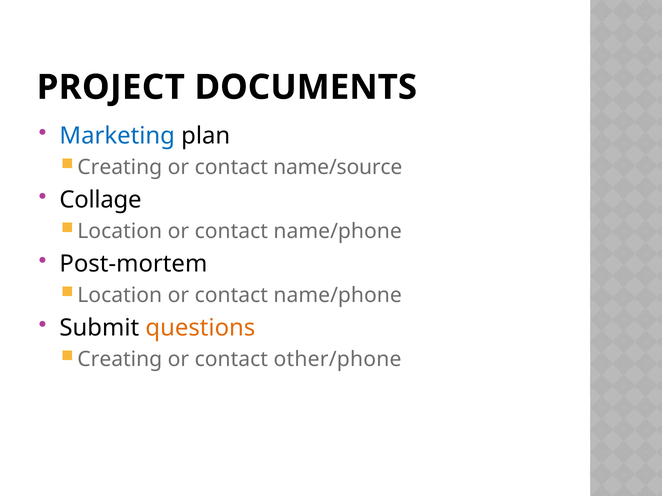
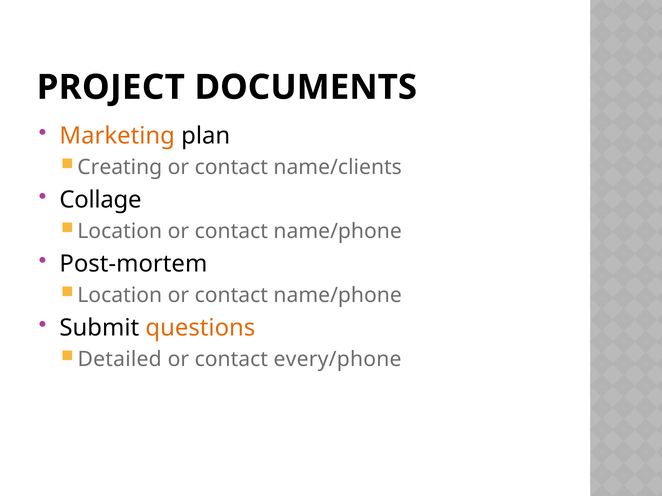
Marketing colour: blue -> orange
name/source: name/source -> name/clients
Creating at (120, 360): Creating -> Detailed
other/phone: other/phone -> every/phone
